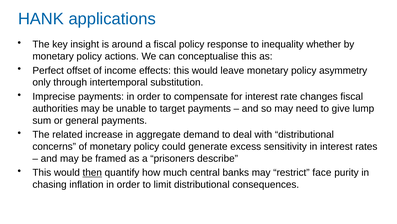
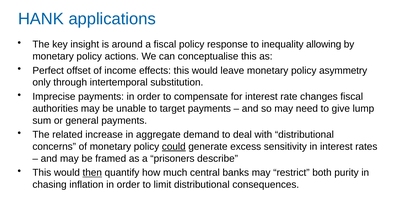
whether: whether -> allowing
could underline: none -> present
face: face -> both
